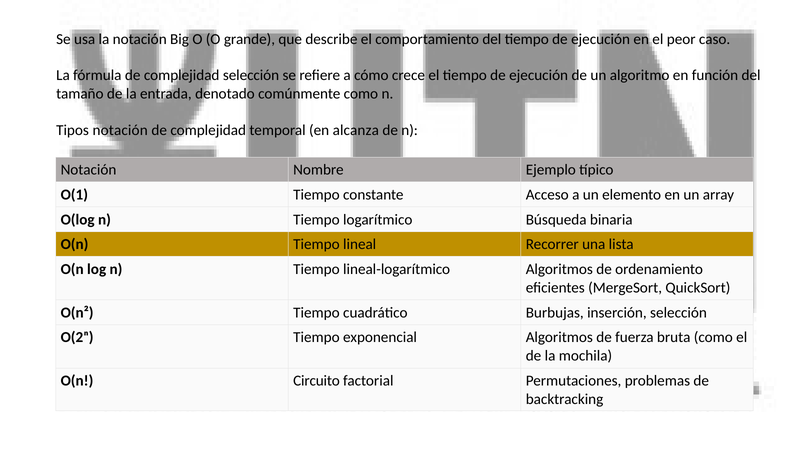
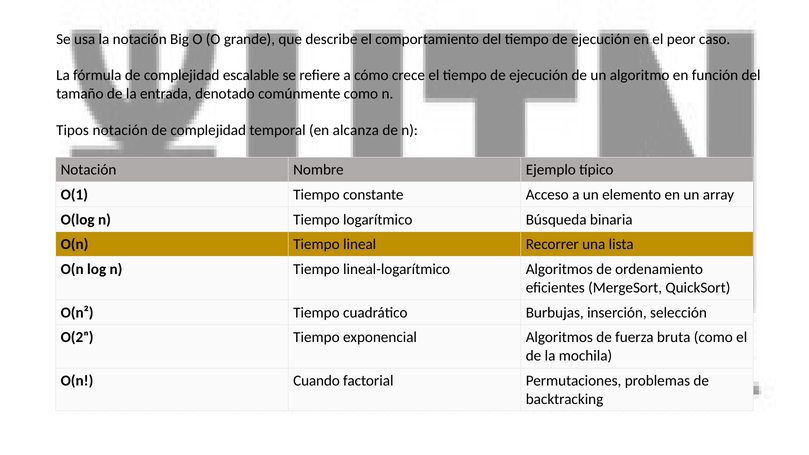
complejidad selección: selección -> escalable
Circuito: Circuito -> Cuando
